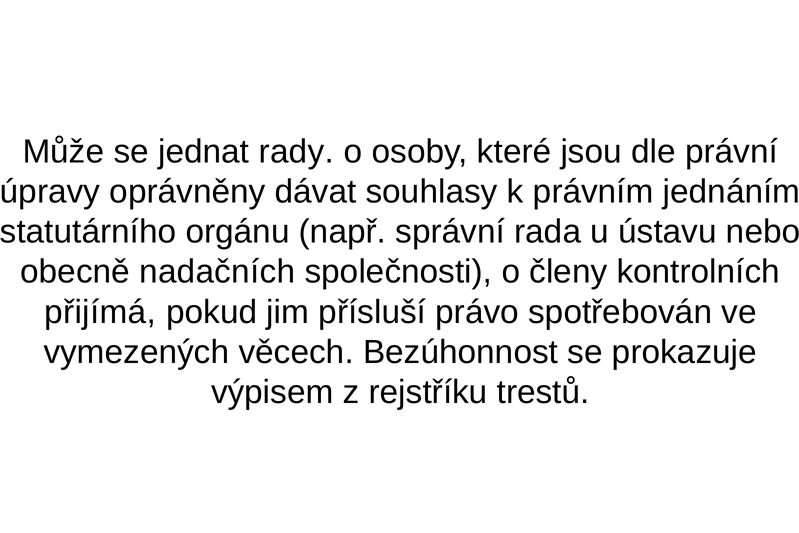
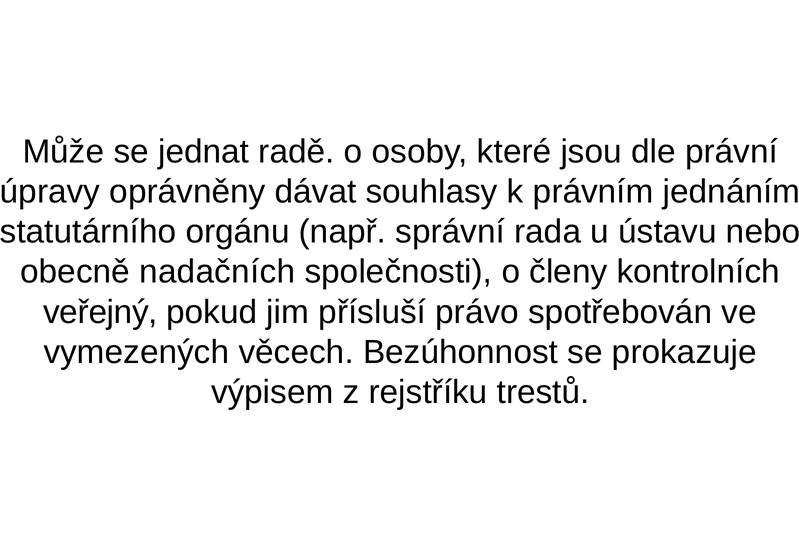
rady: rady -> radě
přijímá: přijímá -> veřejný
